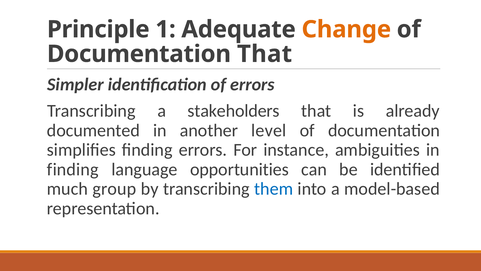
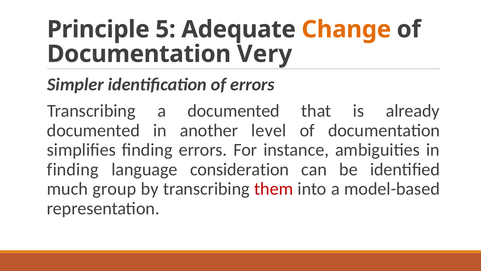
1: 1 -> 5
Documentation That: That -> Very
a stakeholders: stakeholders -> documented
opportunities: opportunities -> consideration
them colour: blue -> red
